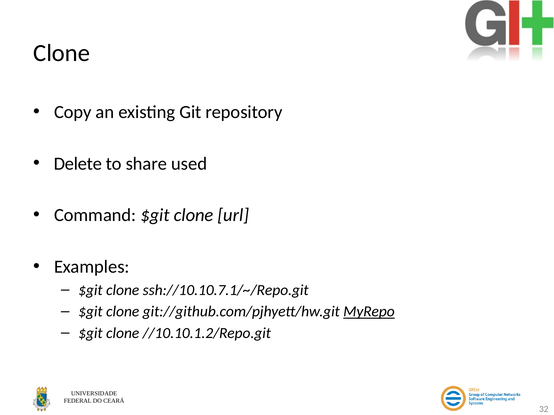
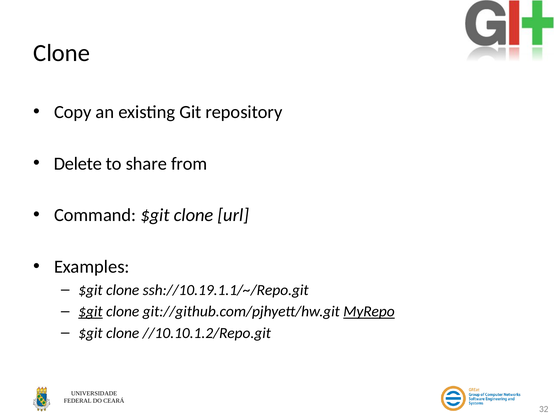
used: used -> from
ssh://10.10.7.1/~/Repo.git: ssh://10.10.7.1/~/Repo.git -> ssh://10.19.1.1/~/Repo.git
$git at (90, 312) underline: none -> present
